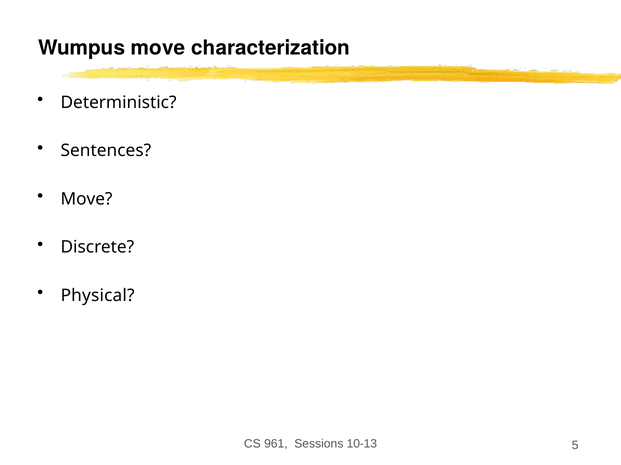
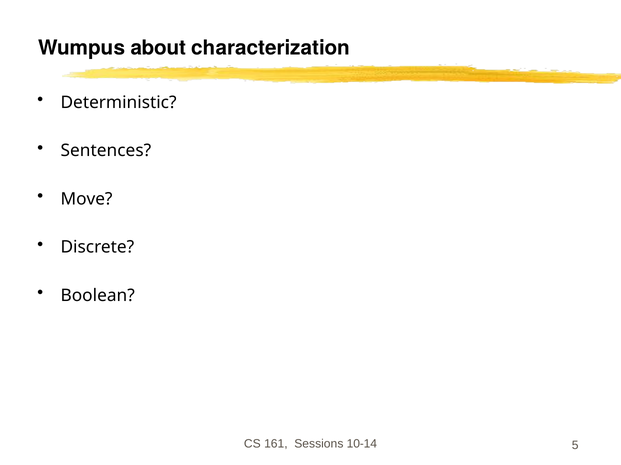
Wumpus move: move -> about
Physical: Physical -> Boolean
961: 961 -> 161
10-13: 10-13 -> 10-14
